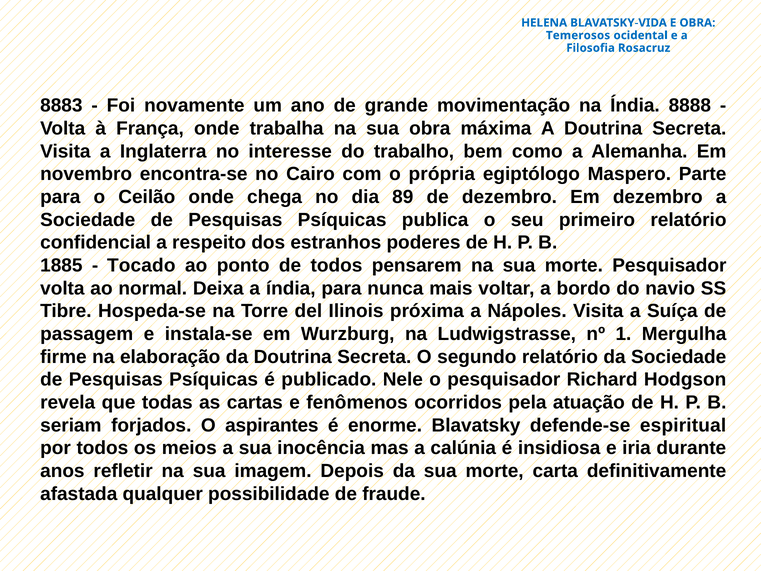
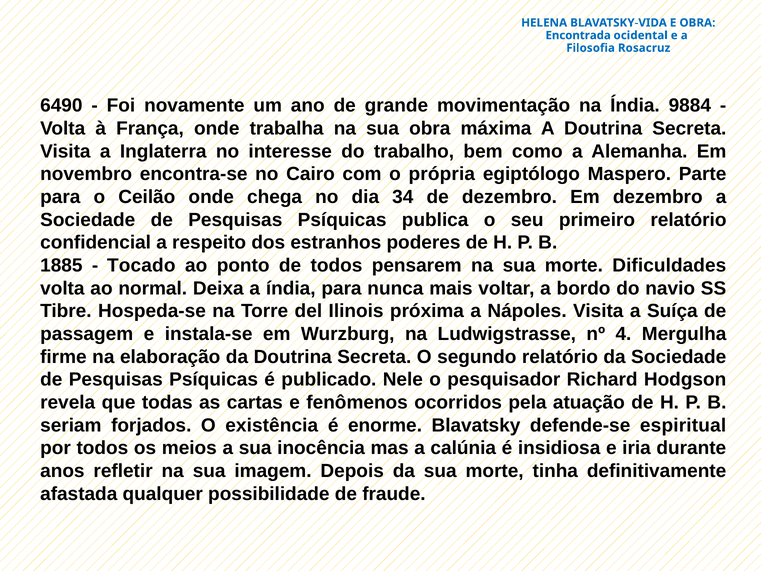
Temerosos: Temerosos -> Encontrada
8883: 8883 -> 6490
8888: 8888 -> 9884
89: 89 -> 34
morte Pesquisador: Pesquisador -> Dificuldades
1: 1 -> 4
aspirantes: aspirantes -> existência
carta: carta -> tinha
